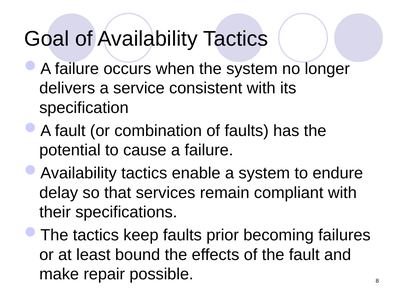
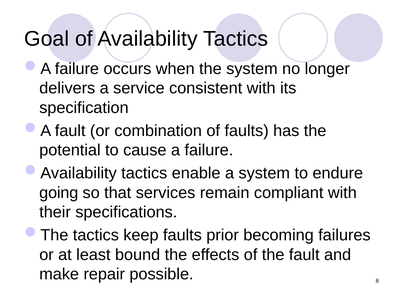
delay: delay -> going
